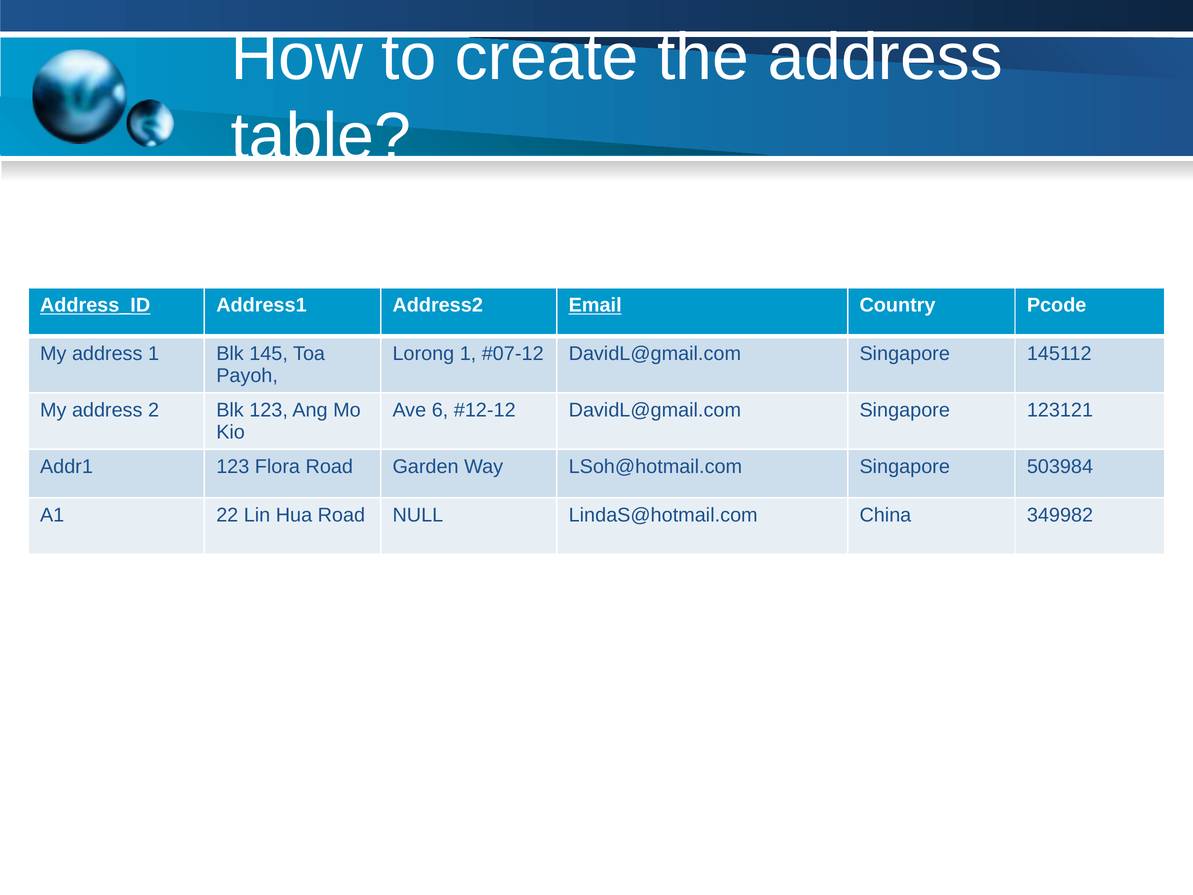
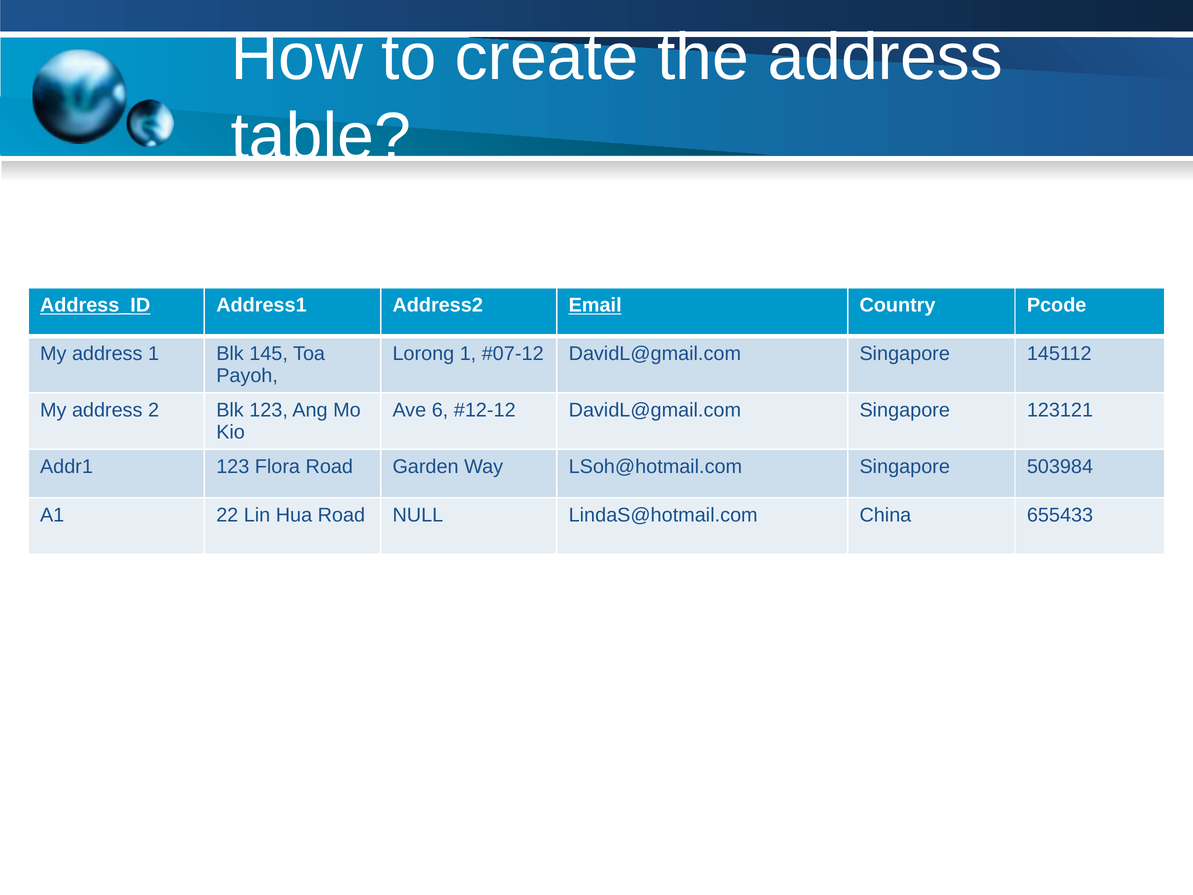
349982: 349982 -> 655433
